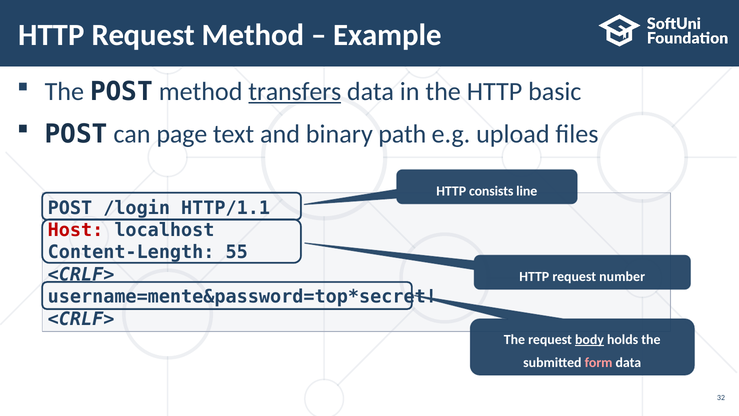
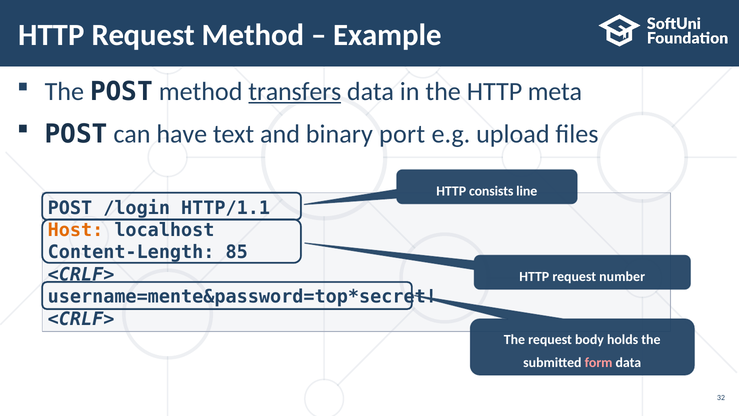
basic: basic -> meta
page: page -> have
path: path -> port
Host colour: red -> orange
55: 55 -> 85
body underline: present -> none
